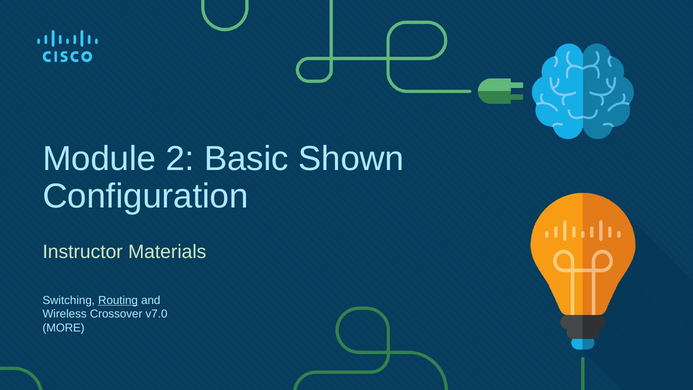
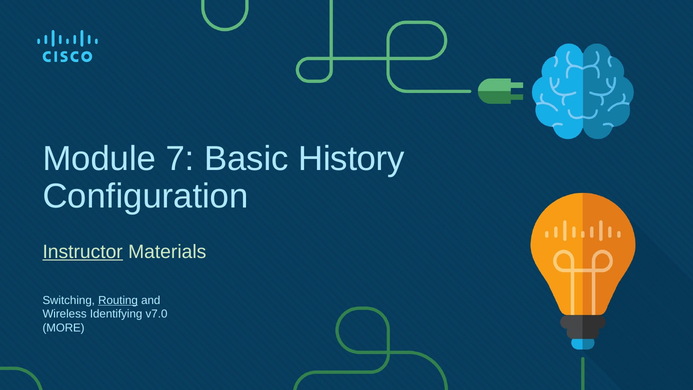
2: 2 -> 7
Shown: Shown -> History
Instructor underline: none -> present
Crossover: Crossover -> Identifying
